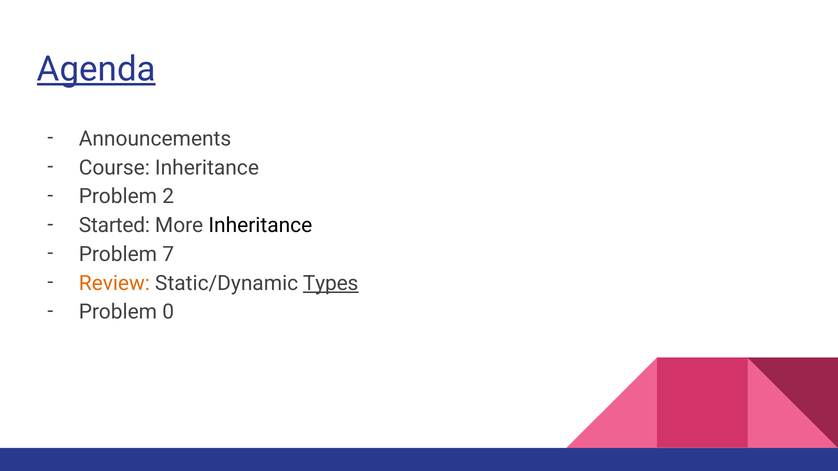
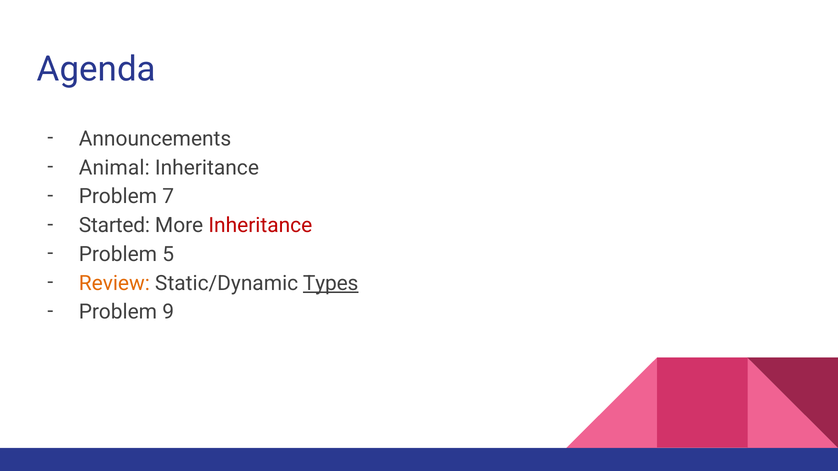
Agenda underline: present -> none
Course: Course -> Animal
2: 2 -> 7
Inheritance at (260, 226) colour: black -> red
7: 7 -> 5
0: 0 -> 9
